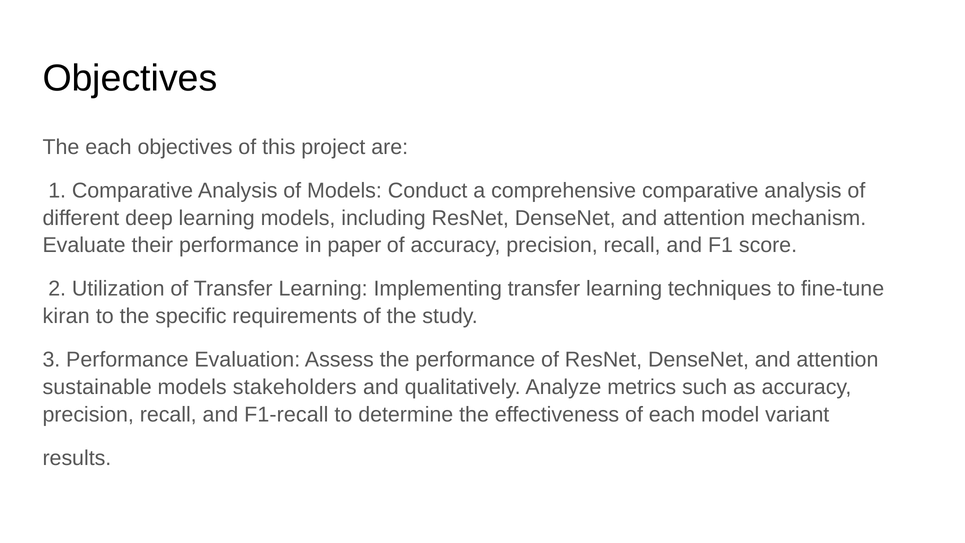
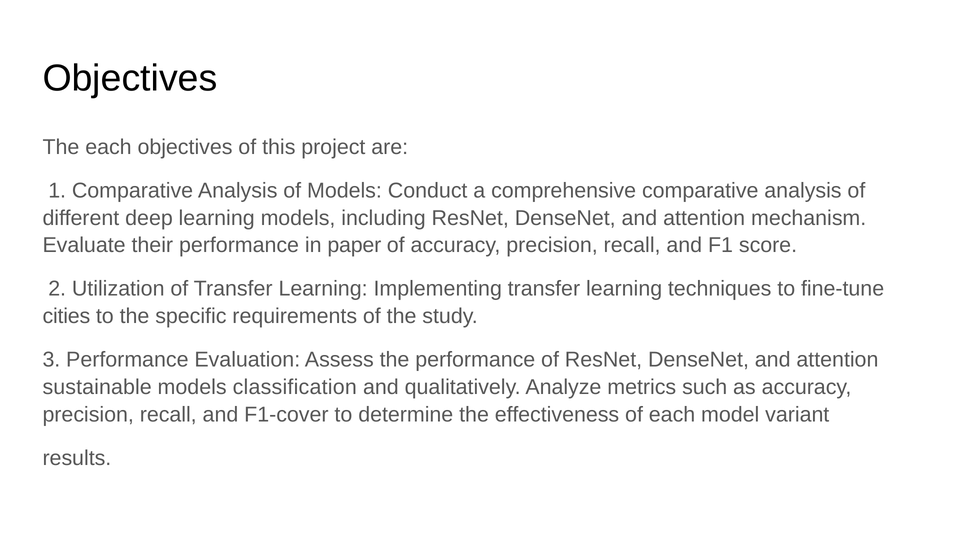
kiran: kiran -> cities
stakeholders: stakeholders -> classification
F1-recall: F1-recall -> F1-cover
